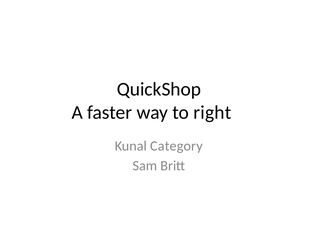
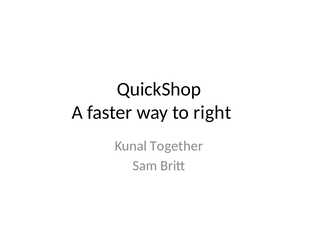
Category: Category -> Together
